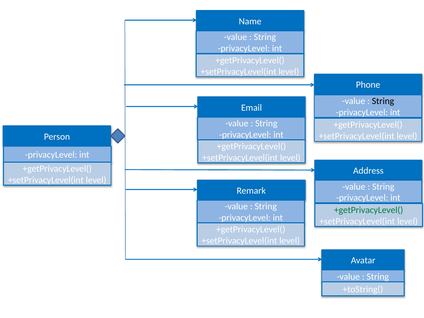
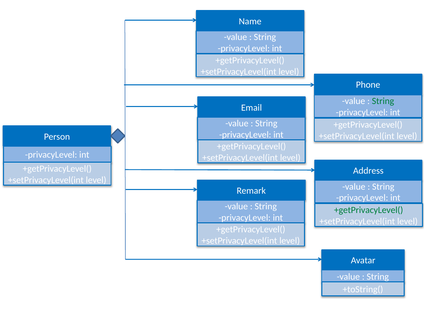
String at (383, 101) colour: black -> green
